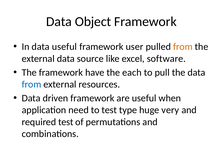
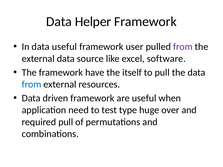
Object: Object -> Helper
from at (183, 47) colour: orange -> purple
each: each -> itself
very: very -> over
required test: test -> pull
